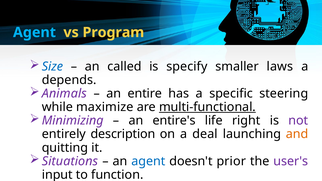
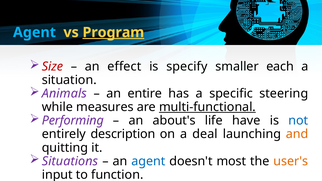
Program underline: none -> present
Size colour: blue -> red
called: called -> effect
laws: laws -> each
depends: depends -> situation
maximize: maximize -> measures
Minimizing: Minimizing -> Performing
entire's: entire's -> about's
right: right -> have
not colour: purple -> blue
prior: prior -> most
user's colour: purple -> orange
